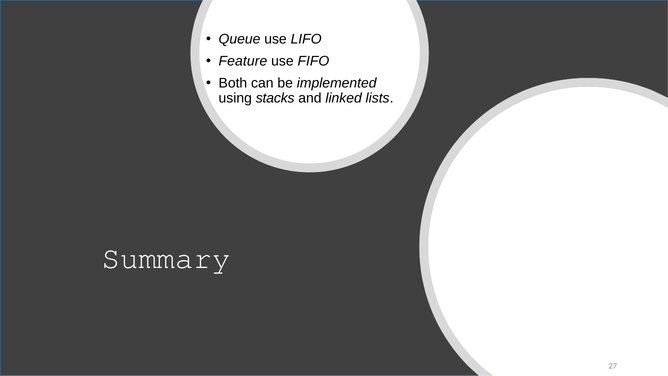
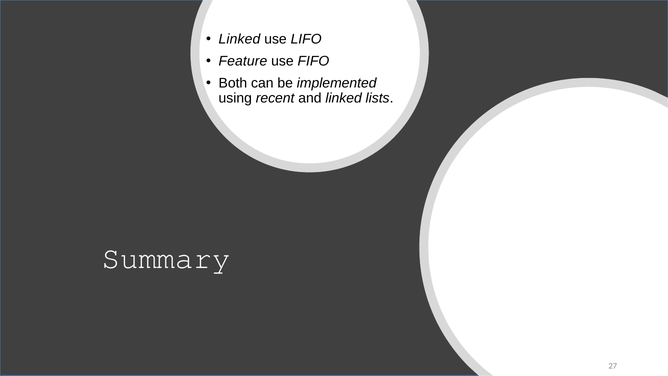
Queue at (239, 39): Queue -> Linked
stacks: stacks -> recent
